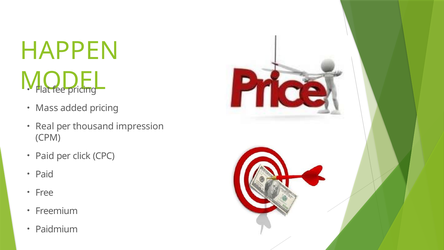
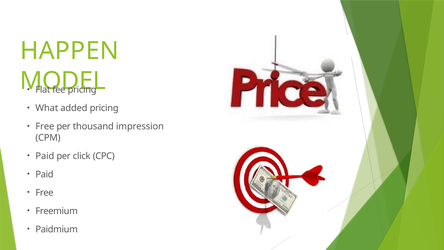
Mass: Mass -> What
Real at (45, 126): Real -> Free
